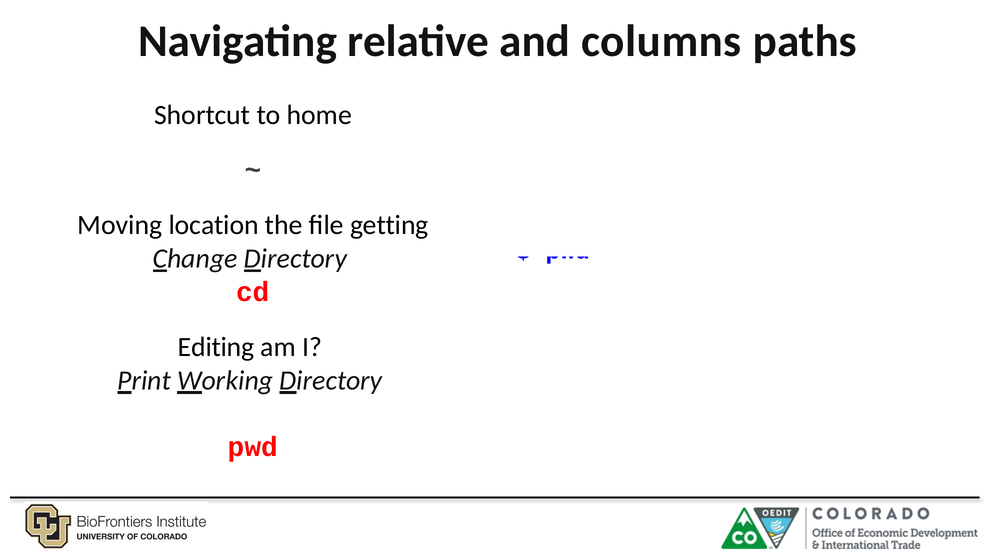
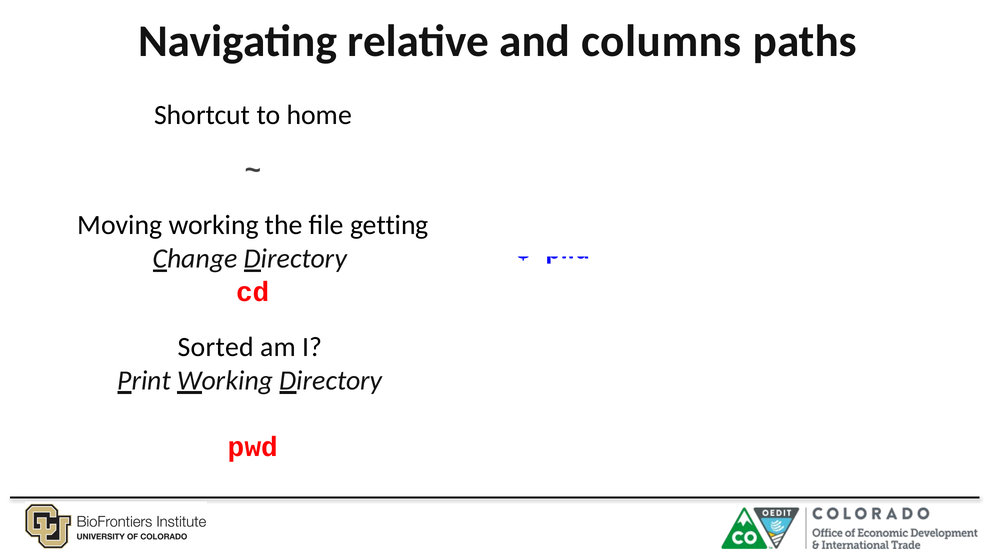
Moving location: location -> working
Editing: Editing -> Sorted
